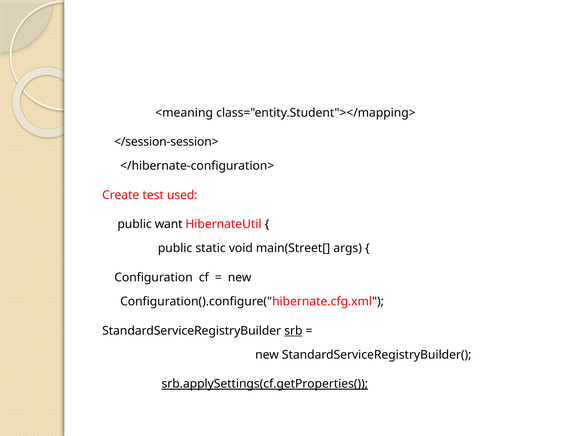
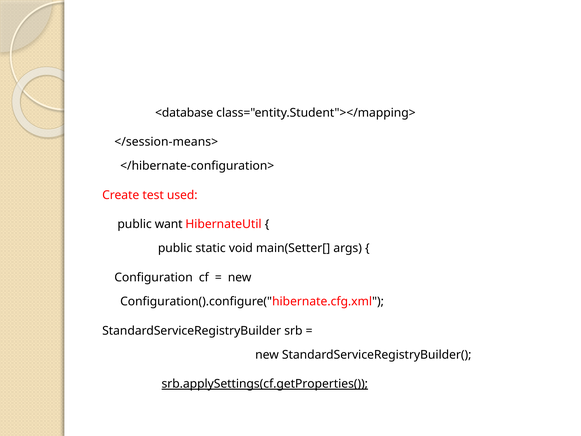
<meaning: <meaning -> <database
</session-session>: </session-session> -> </session-means>
main(Street[: main(Street[ -> main(Setter[
srb underline: present -> none
